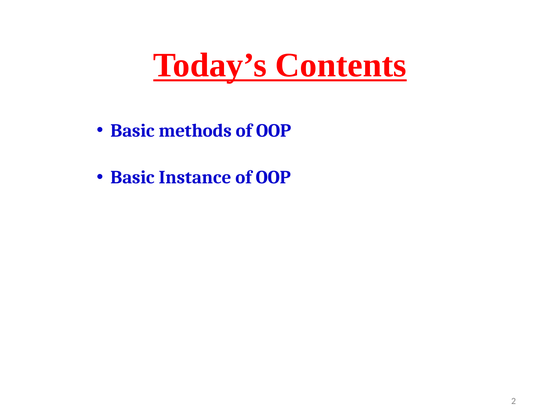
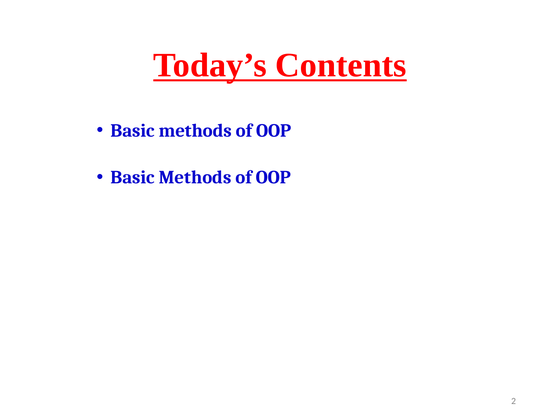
Instance at (195, 177): Instance -> Methods
